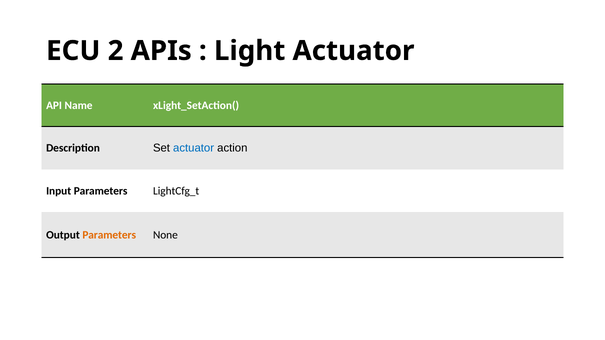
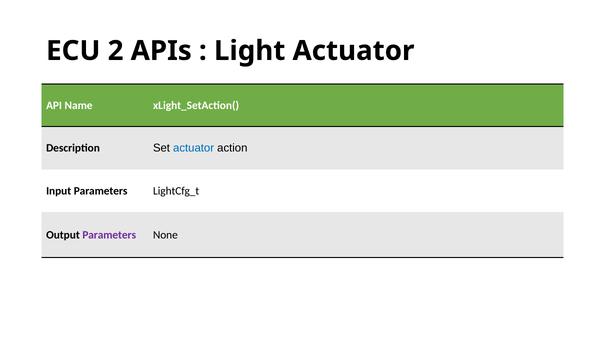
Parameters at (109, 235) colour: orange -> purple
